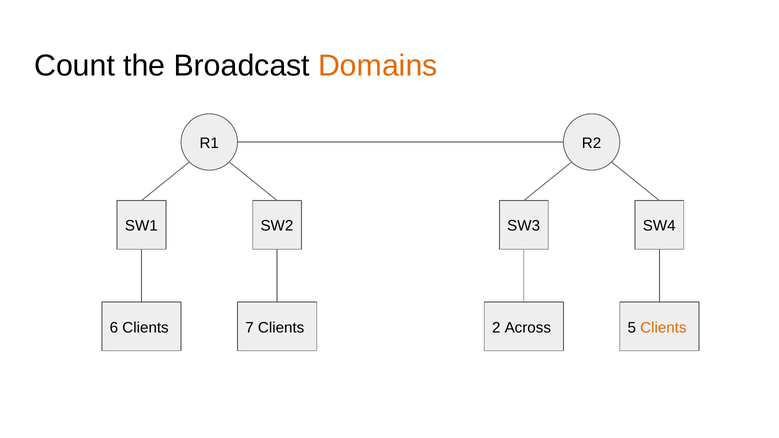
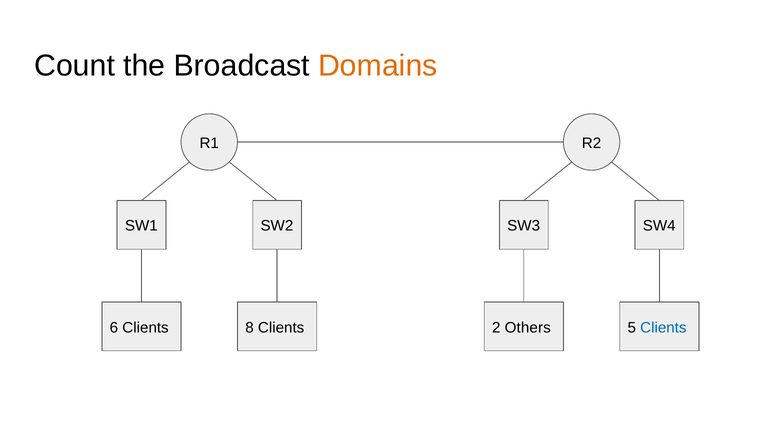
7: 7 -> 8
Across: Across -> Others
Clients at (663, 328) colour: orange -> blue
